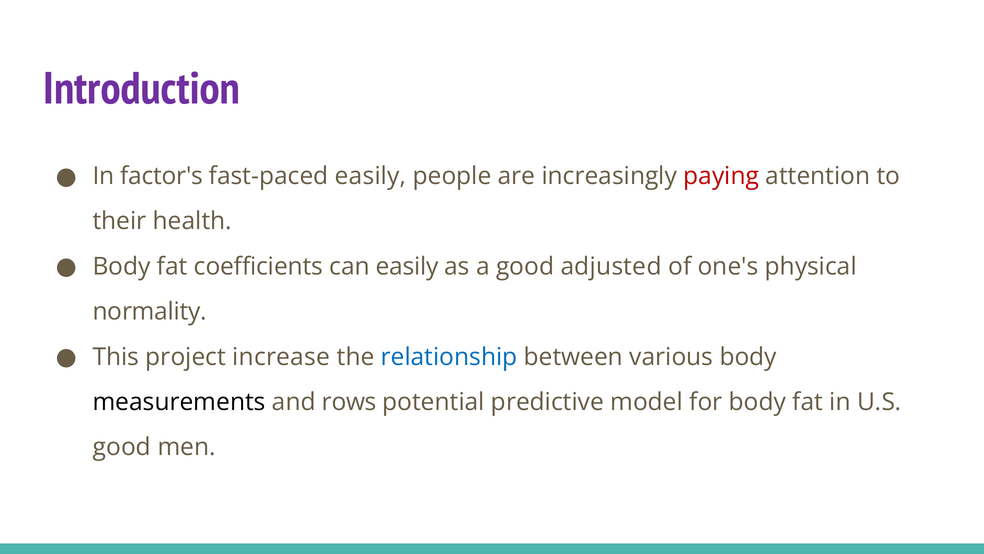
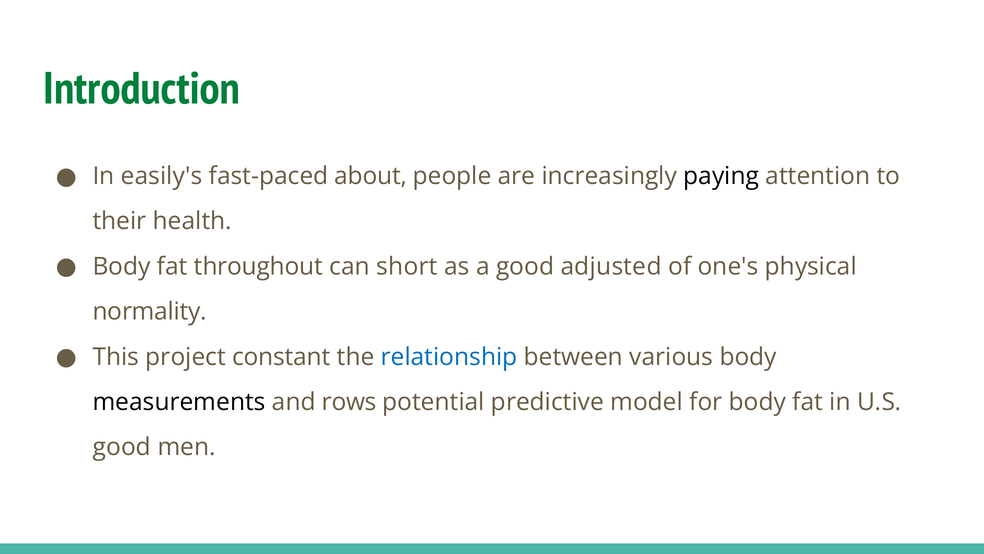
Introduction colour: purple -> green
factor's: factor's -> easily's
fast-paced easily: easily -> about
paying colour: red -> black
coefficients: coefficients -> throughout
can easily: easily -> short
increase: increase -> constant
